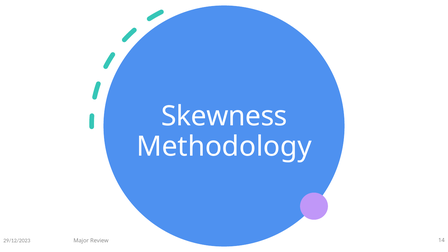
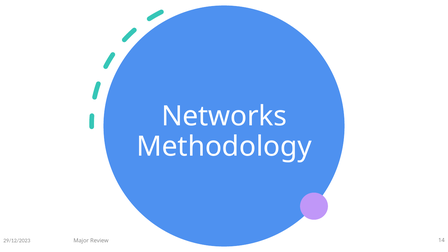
Skewness: Skewness -> Networks
